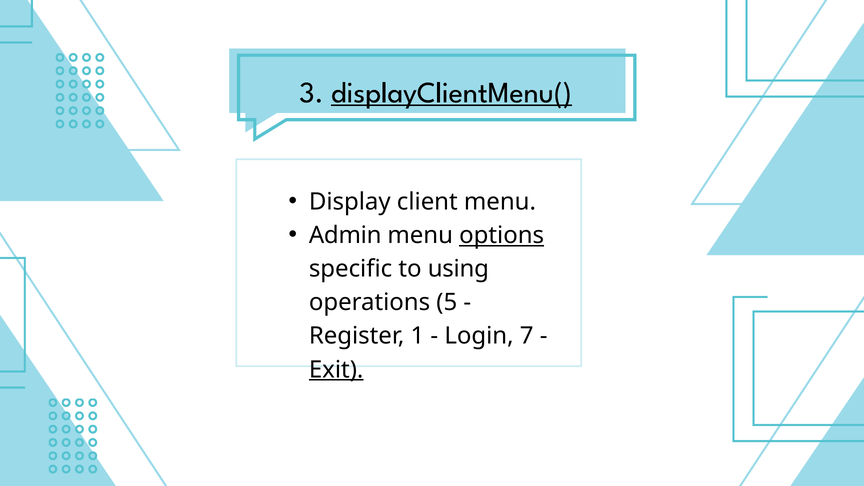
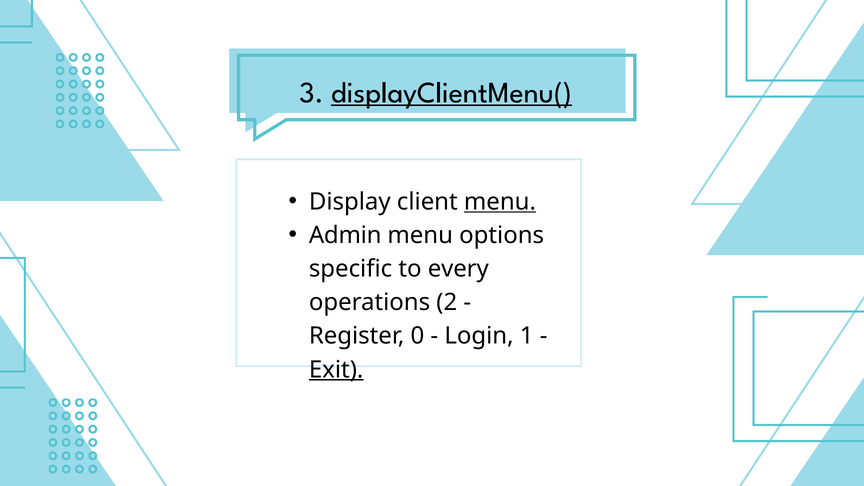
menu at (500, 202) underline: none -> present
options underline: present -> none
using: using -> every
5: 5 -> 2
1: 1 -> 0
7: 7 -> 1
